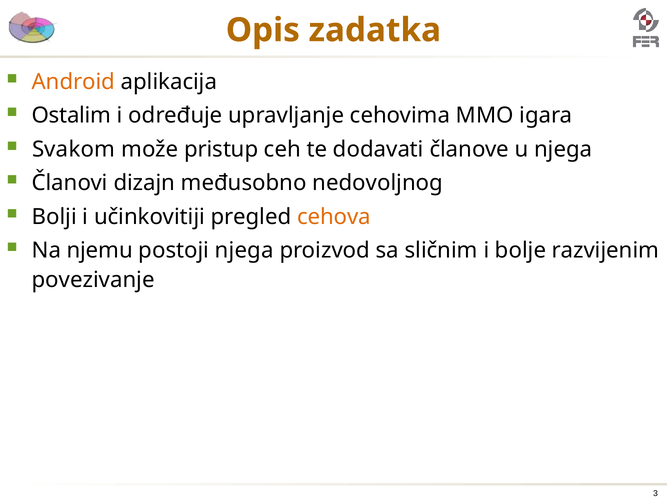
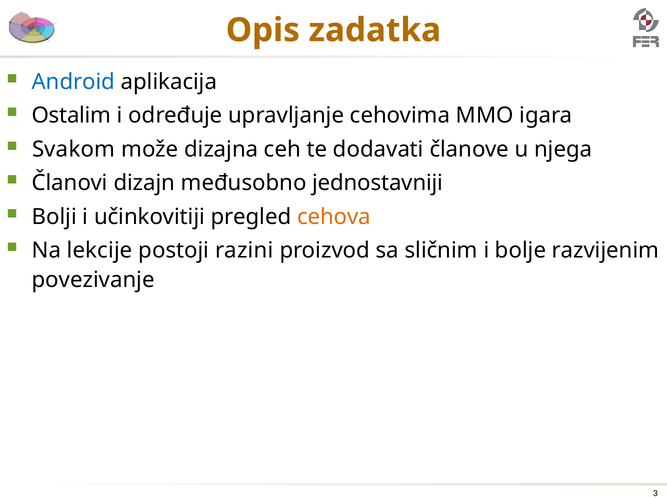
Android colour: orange -> blue
pristup: pristup -> dizajna
nedovoljnog: nedovoljnog -> jednostavniji
njemu: njemu -> lekcije
postoji njega: njega -> razini
